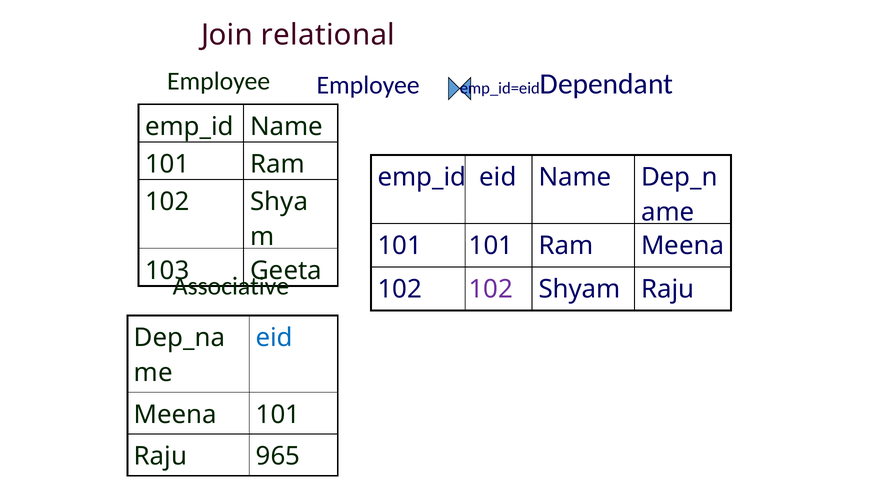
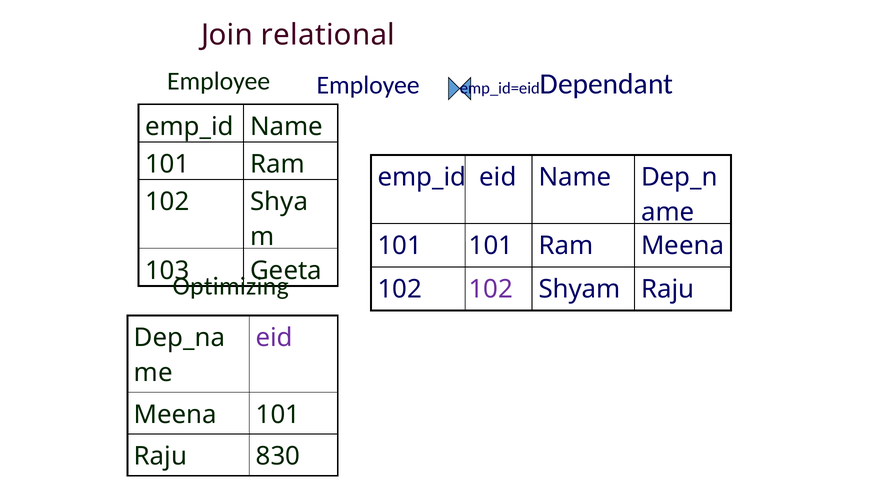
Associative: Associative -> Optimizing
eid at (274, 338) colour: blue -> purple
965: 965 -> 830
